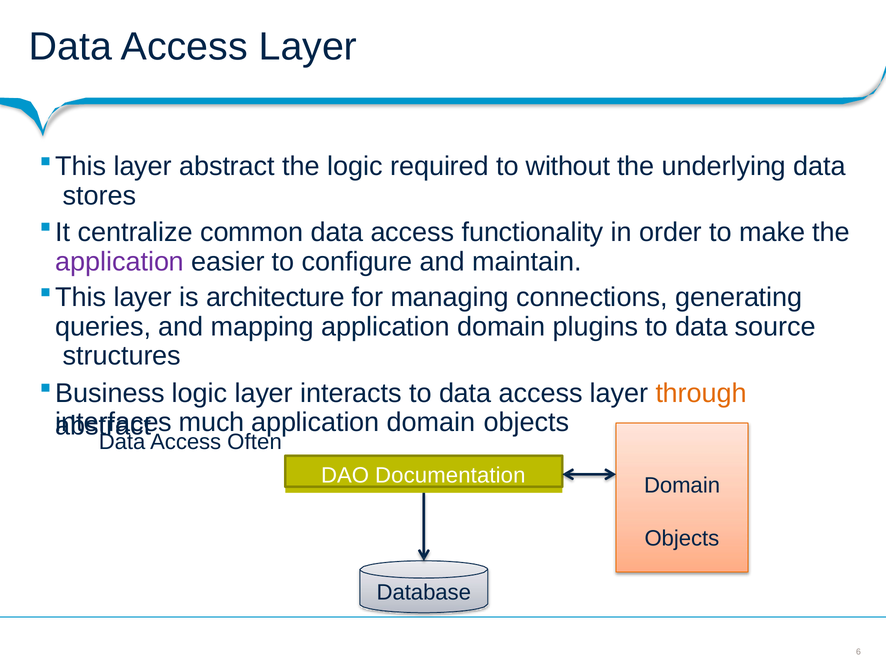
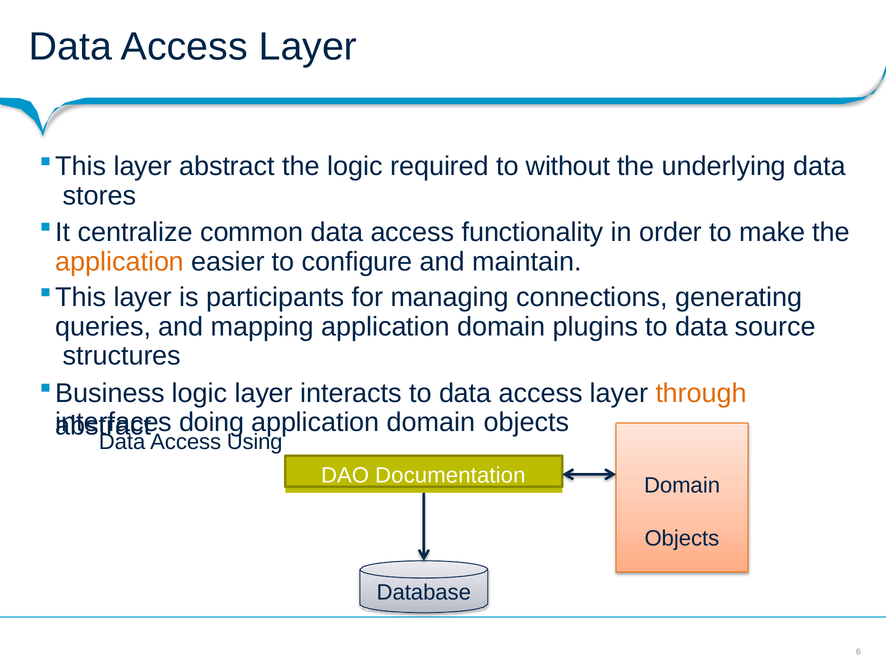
application at (120, 262) colour: purple -> orange
architecture: architecture -> participants
much: much -> doing
Often: Often -> Using
